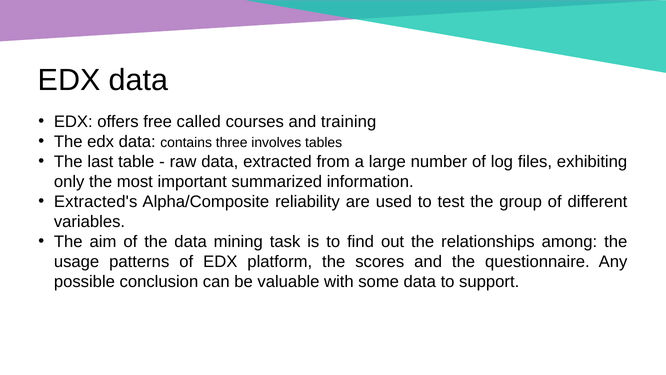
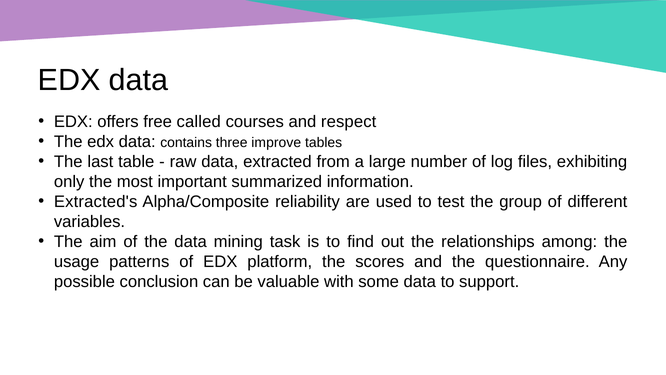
training: training -> respect
involves: involves -> improve
